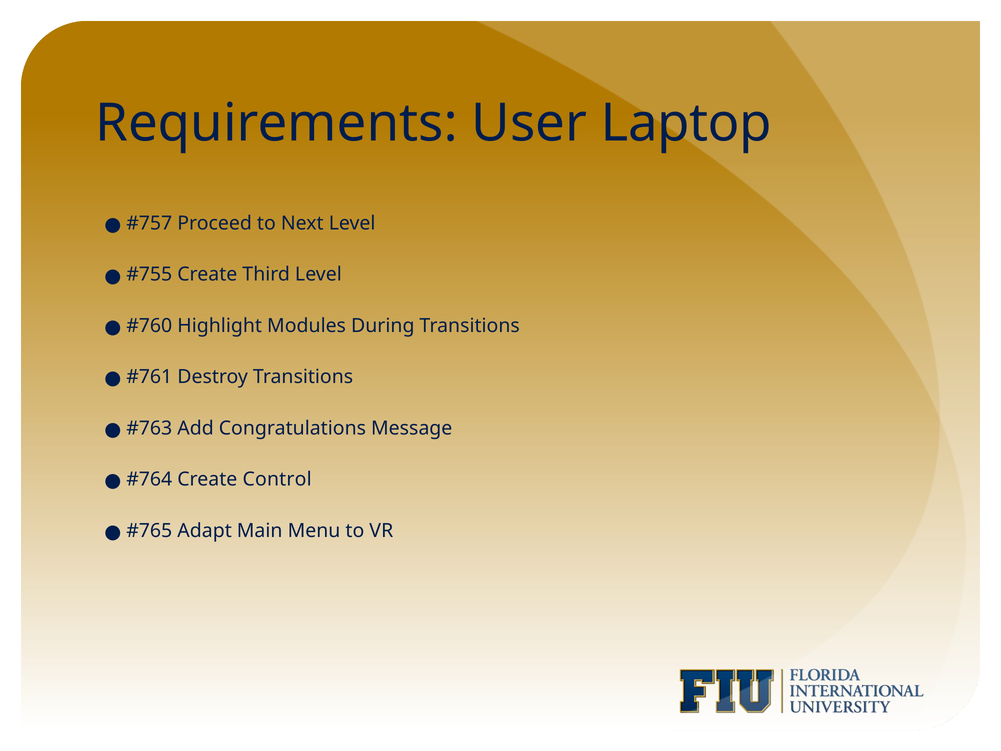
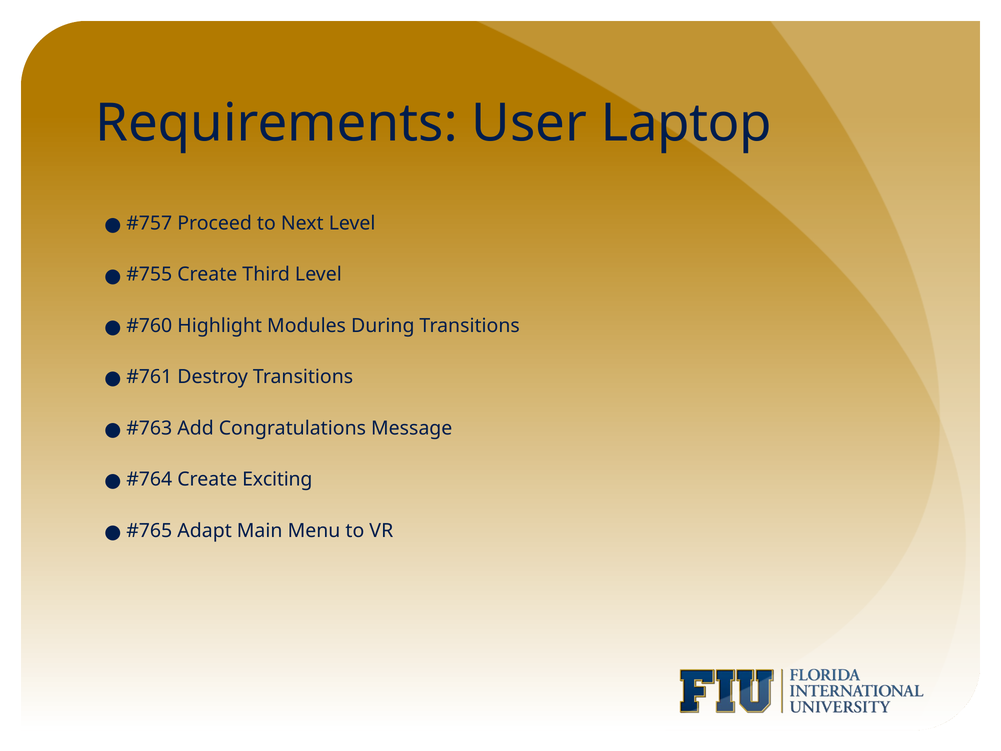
Control: Control -> Exciting
